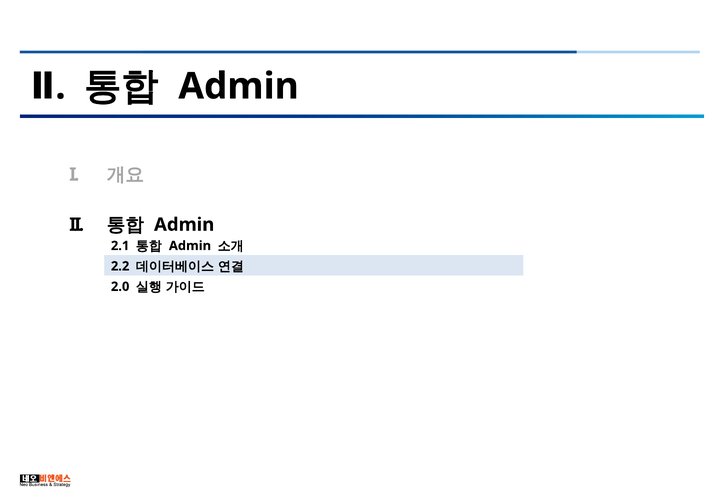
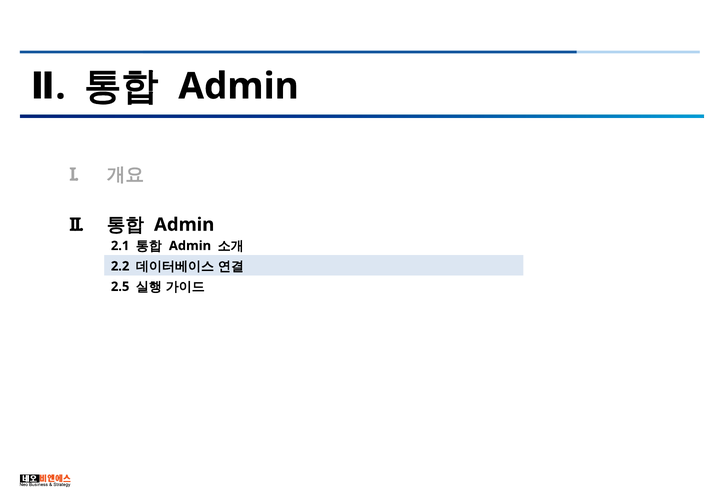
2.0: 2.0 -> 2.5
